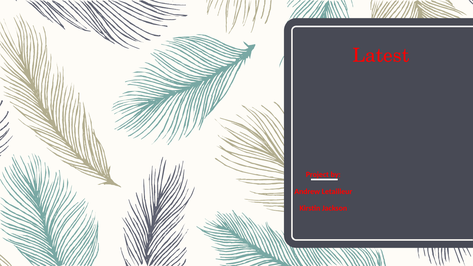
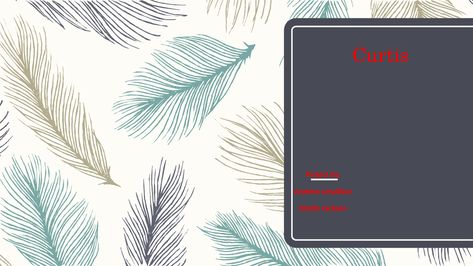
Latest: Latest -> Curtis
